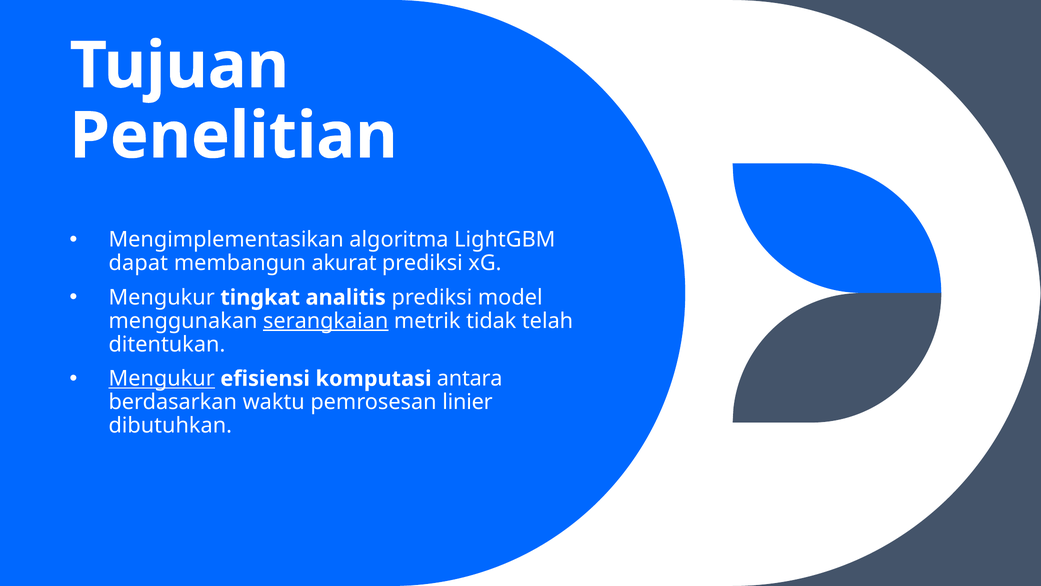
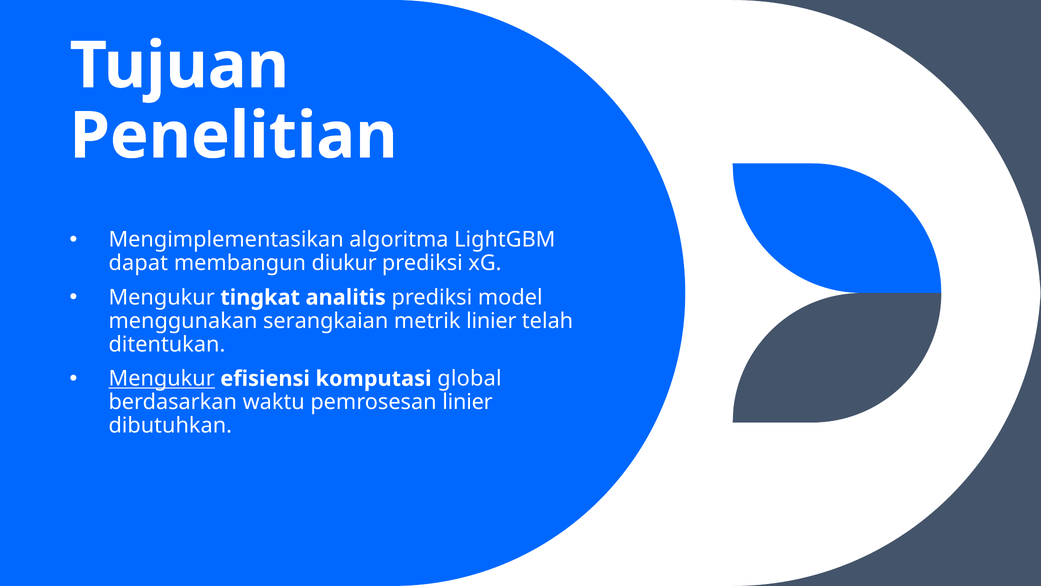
akurat: akurat -> diukur
serangkaian underline: present -> none
metrik tidak: tidak -> linier
antara: antara -> global
